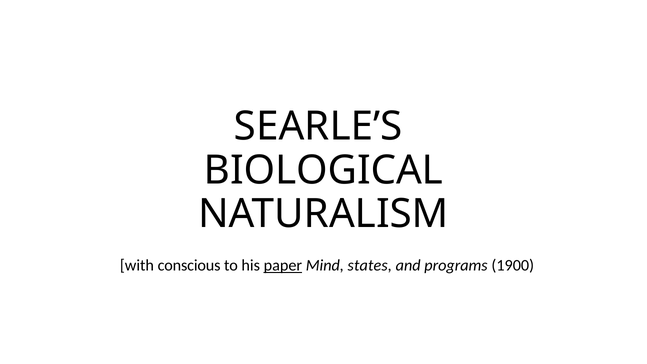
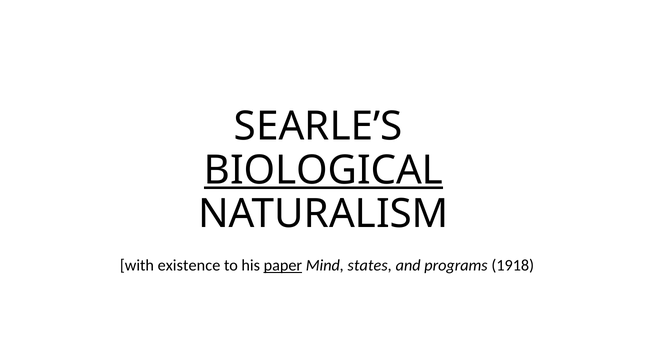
BIOLOGICAL underline: none -> present
conscious: conscious -> existence
1900: 1900 -> 1918
